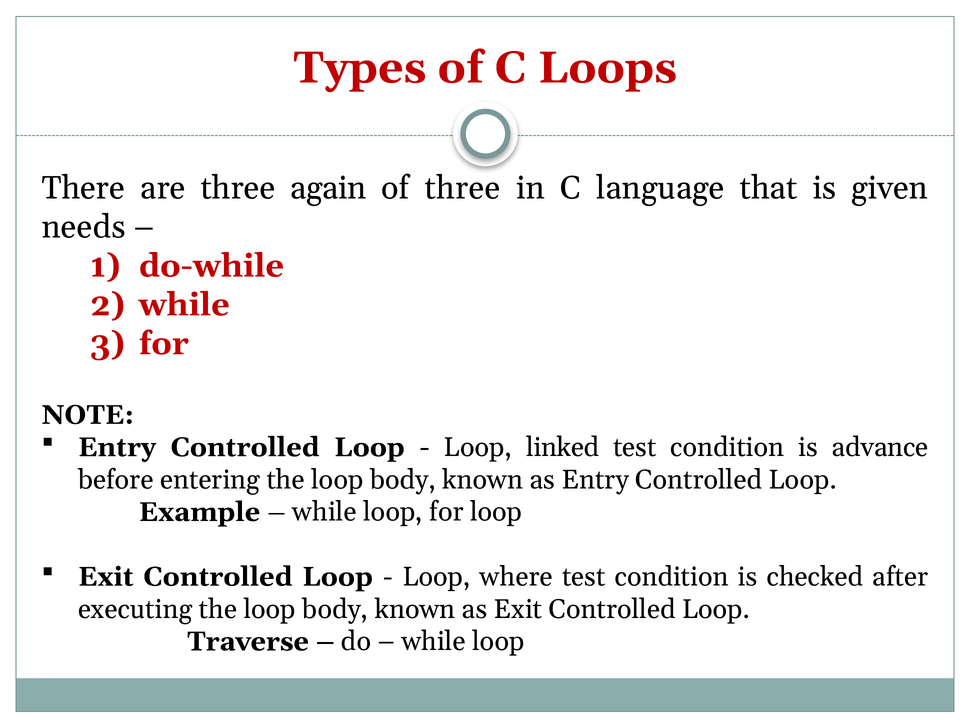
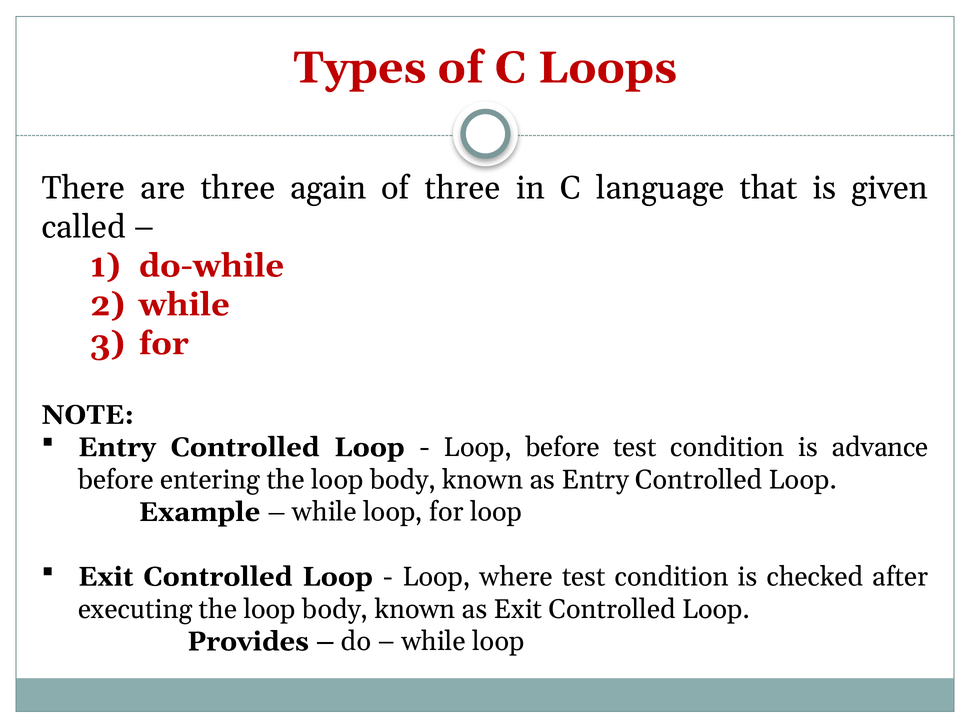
needs: needs -> called
Loop linked: linked -> before
Traverse: Traverse -> Provides
